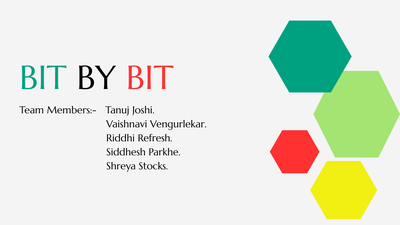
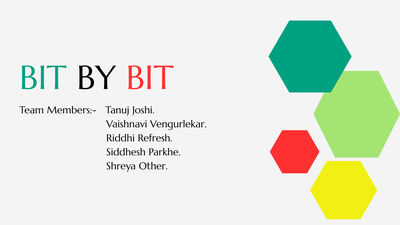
Stocks: Stocks -> Other
